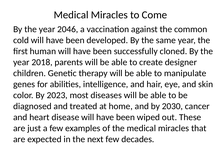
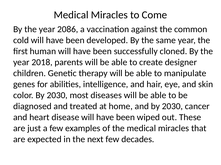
2046: 2046 -> 2086
color By 2023: 2023 -> 2030
